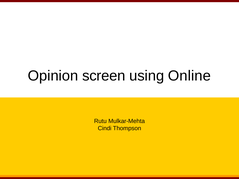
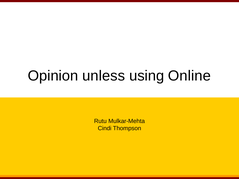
screen: screen -> unless
